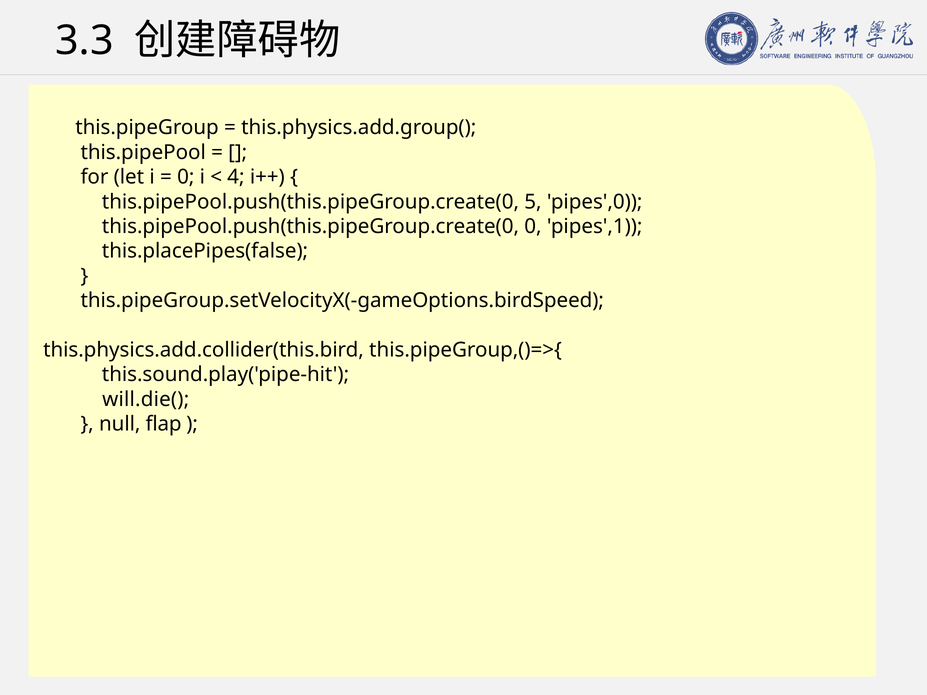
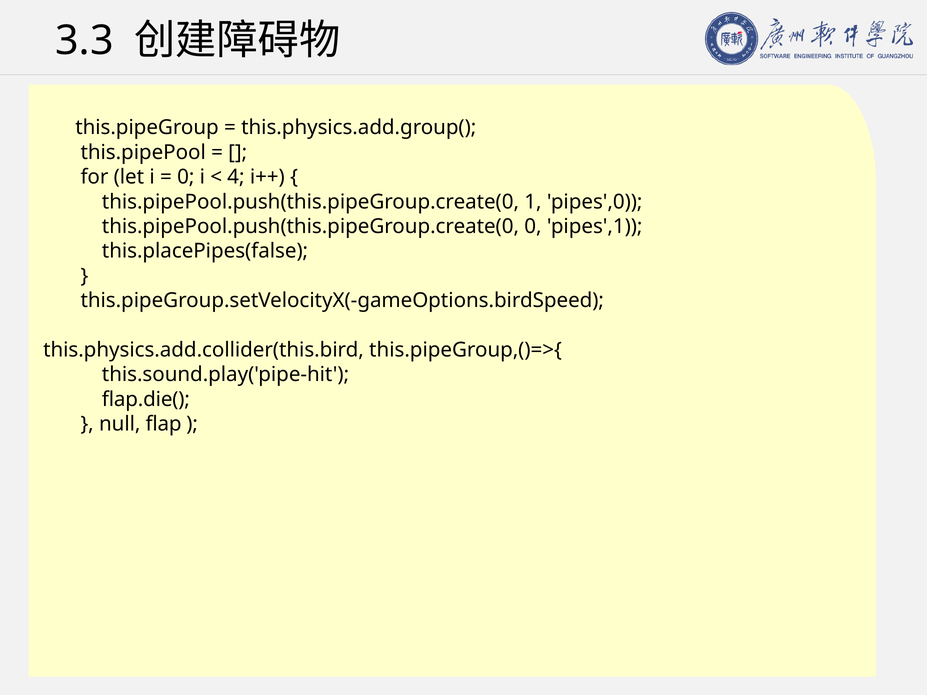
5: 5 -> 1
will.die(: will.die( -> flap.die(
